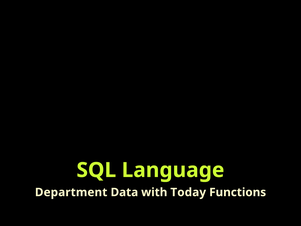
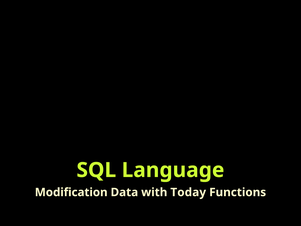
Department: Department -> Modification
